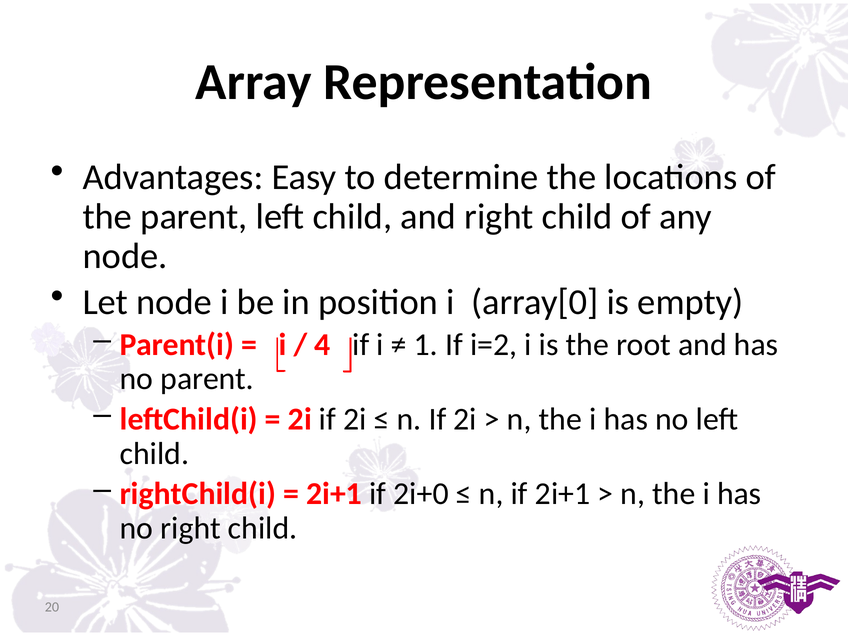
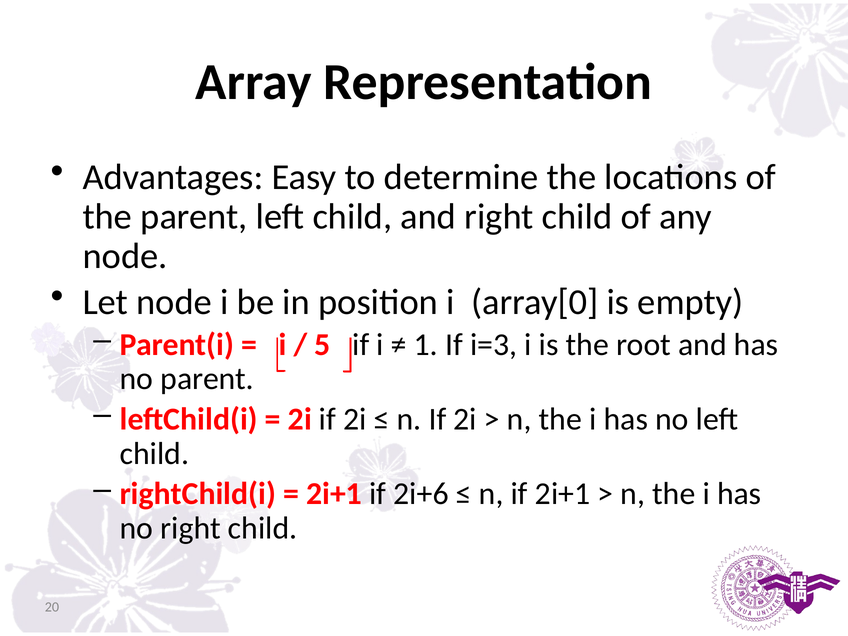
4: 4 -> 5
i=2: i=2 -> i=3
2i+0: 2i+0 -> 2i+6
